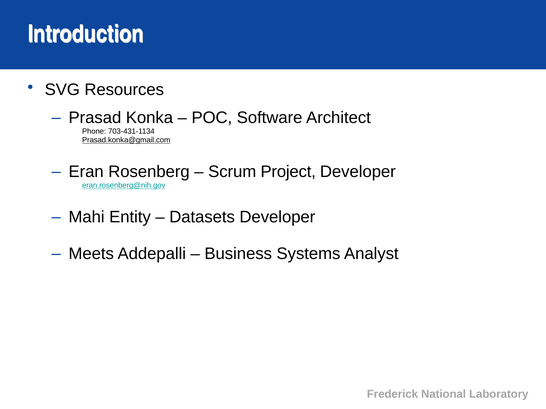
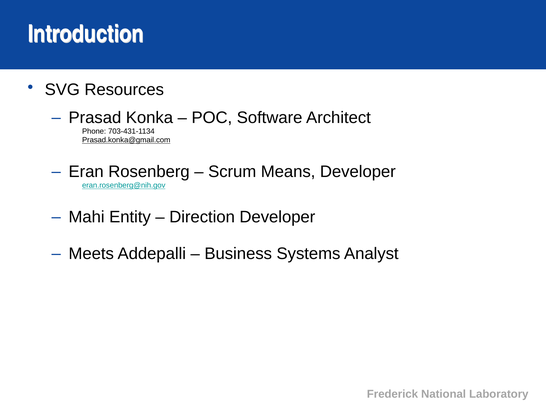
Project: Project -> Means
Datasets: Datasets -> Direction
